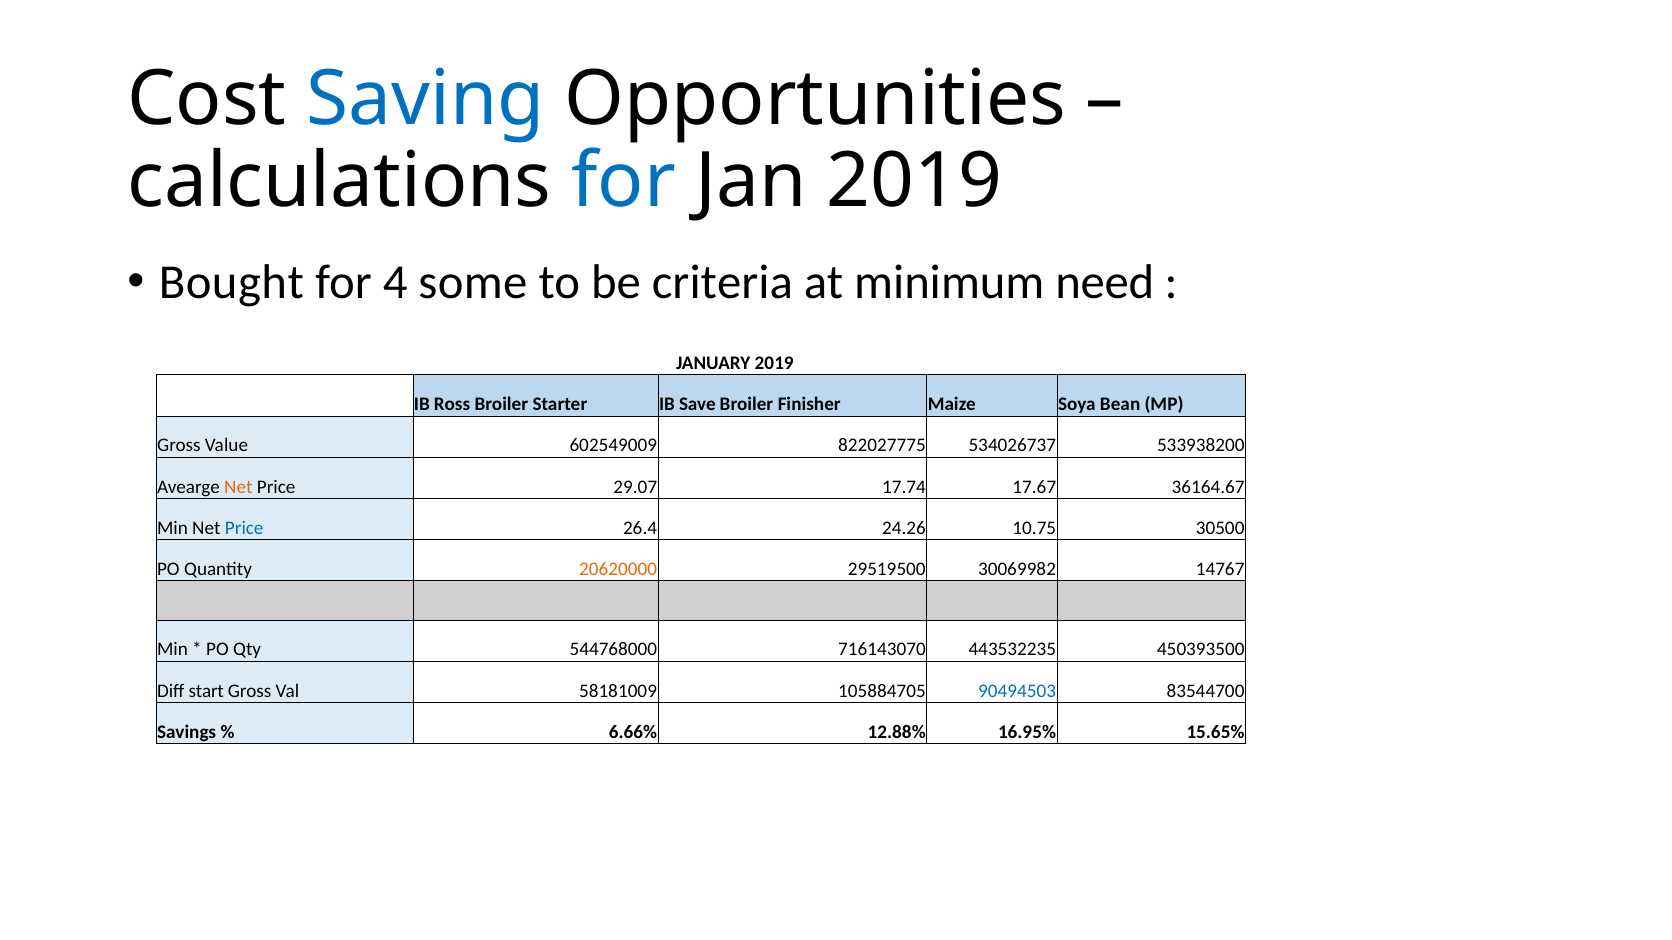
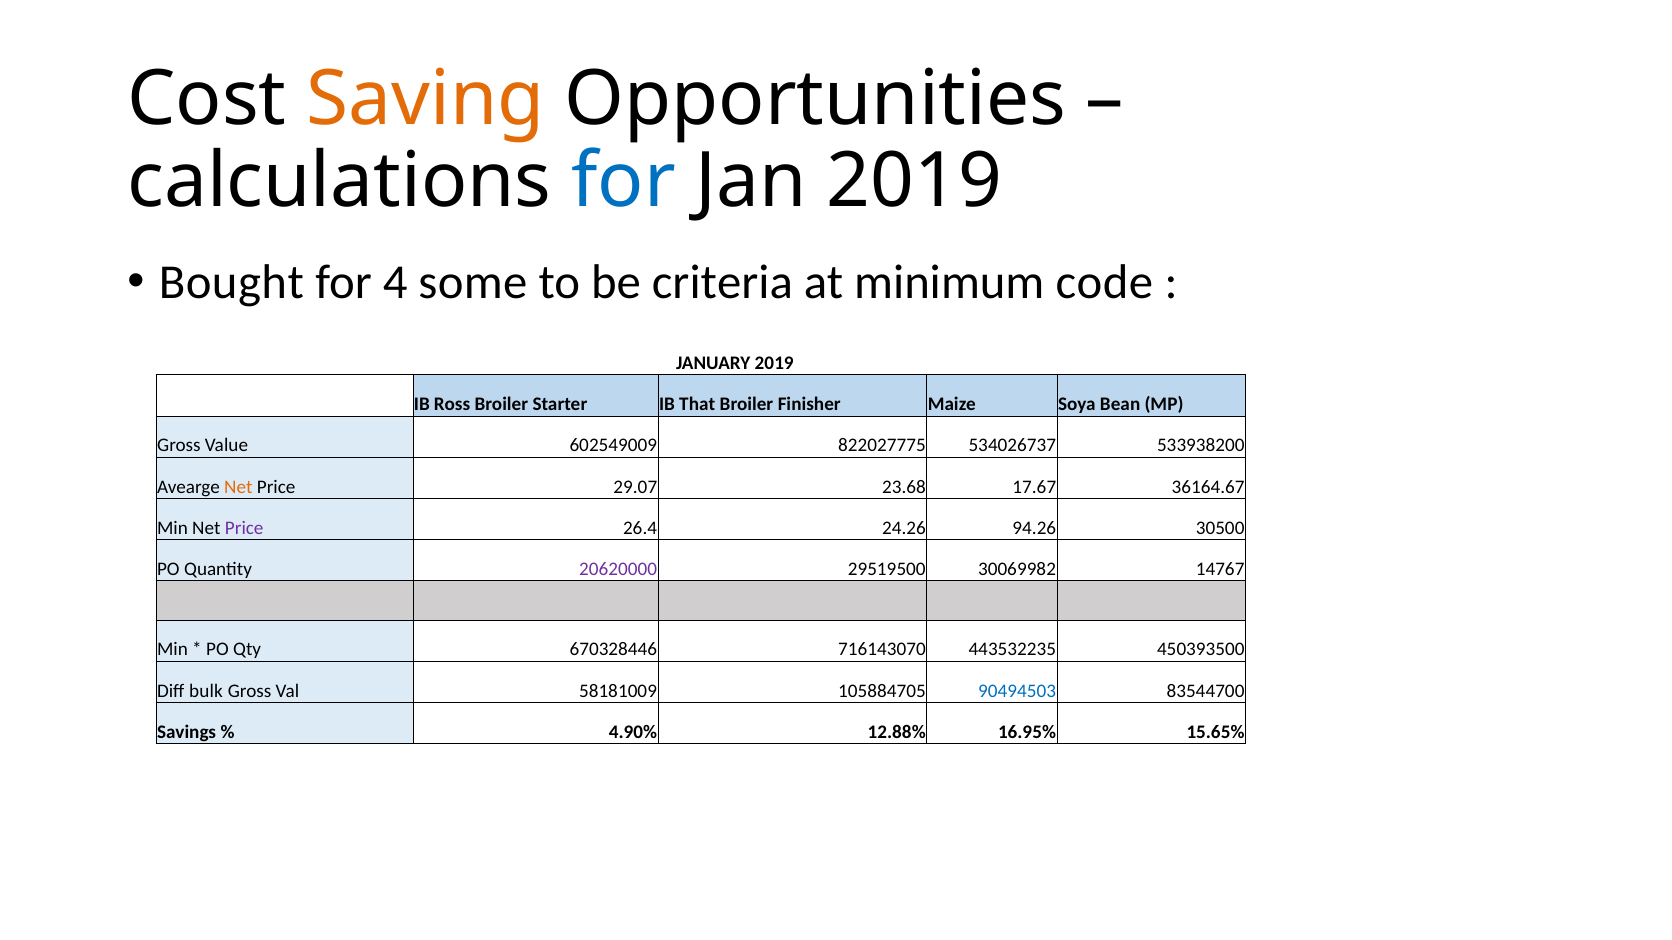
Saving colour: blue -> orange
need: need -> code
Save: Save -> That
17.74: 17.74 -> 23.68
Price at (244, 528) colour: blue -> purple
10.75: 10.75 -> 94.26
20620000 colour: orange -> purple
544768000: 544768000 -> 670328446
start: start -> bulk
6.66%: 6.66% -> 4.90%
